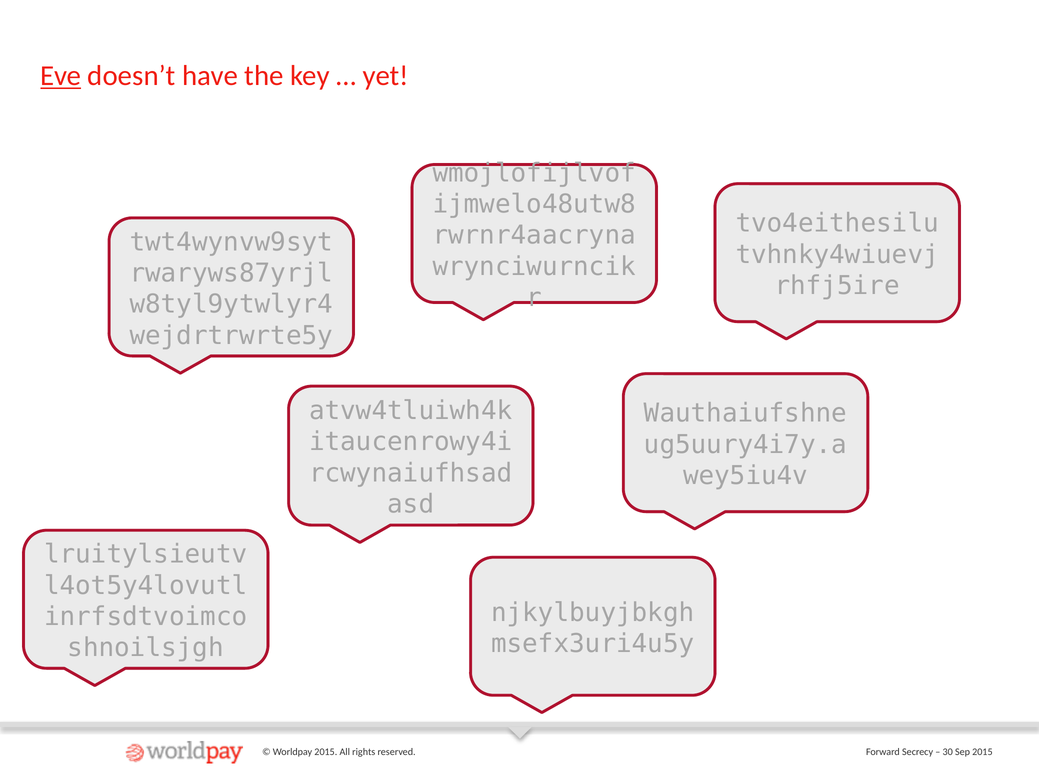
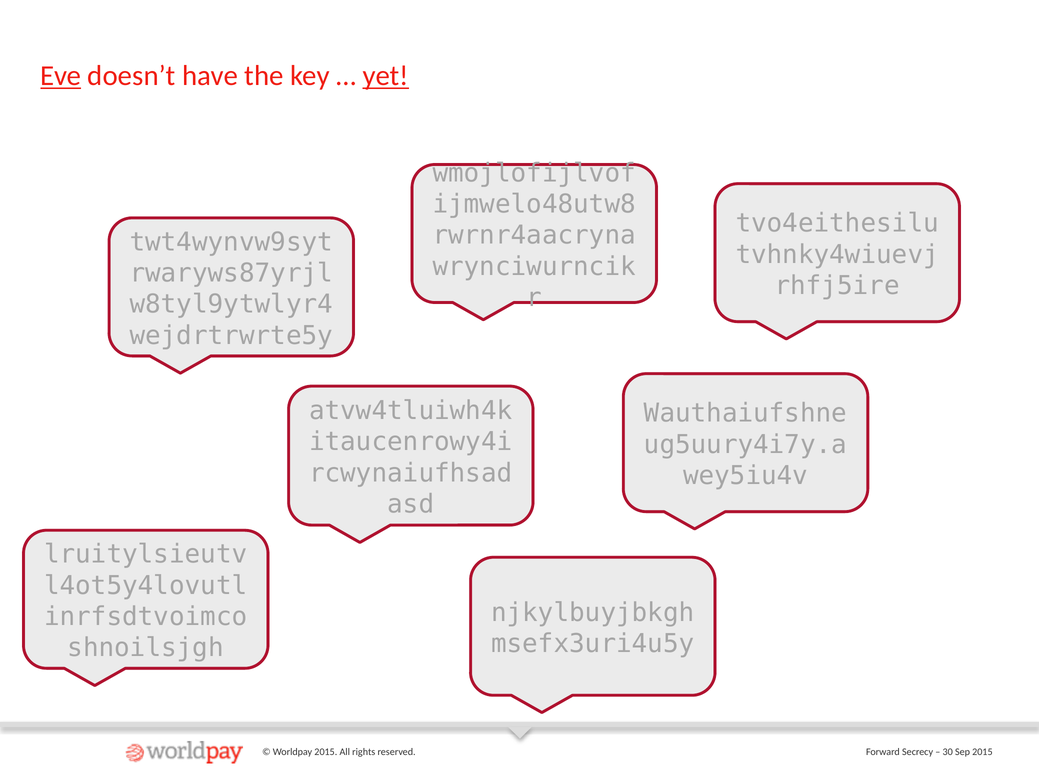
yet underline: none -> present
